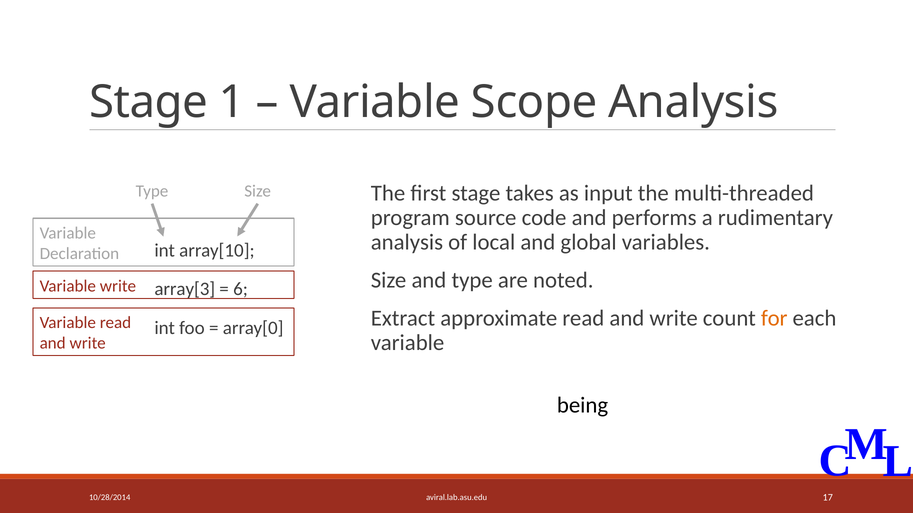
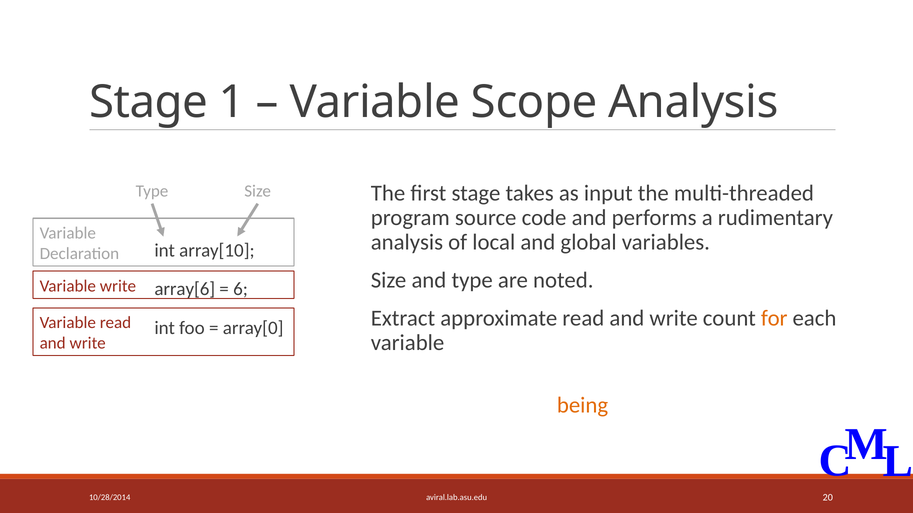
array[3: array[3 -> array[6
being colour: black -> orange
17: 17 -> 20
